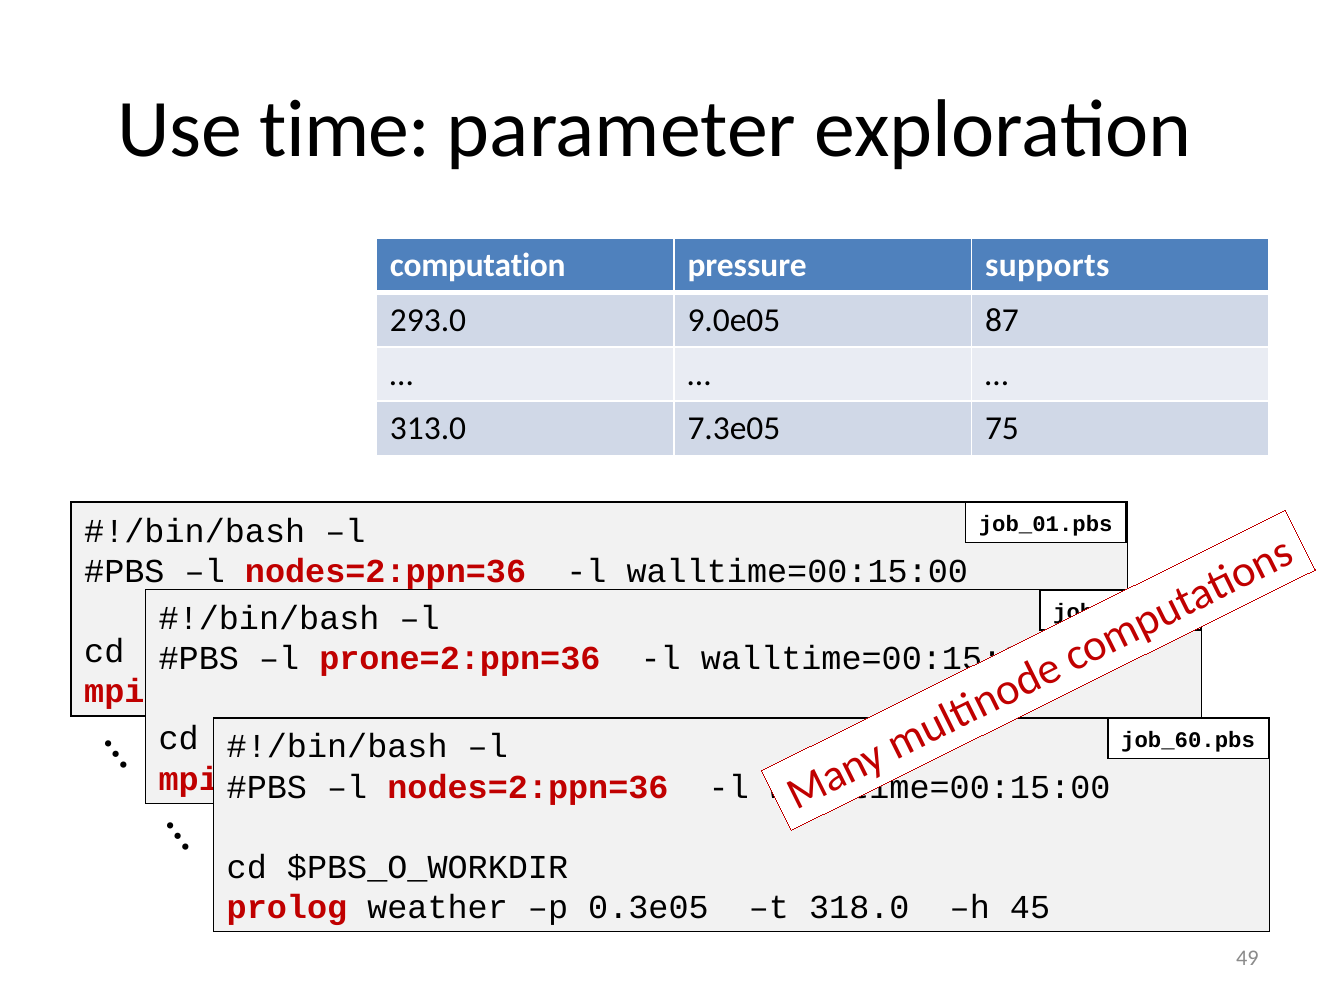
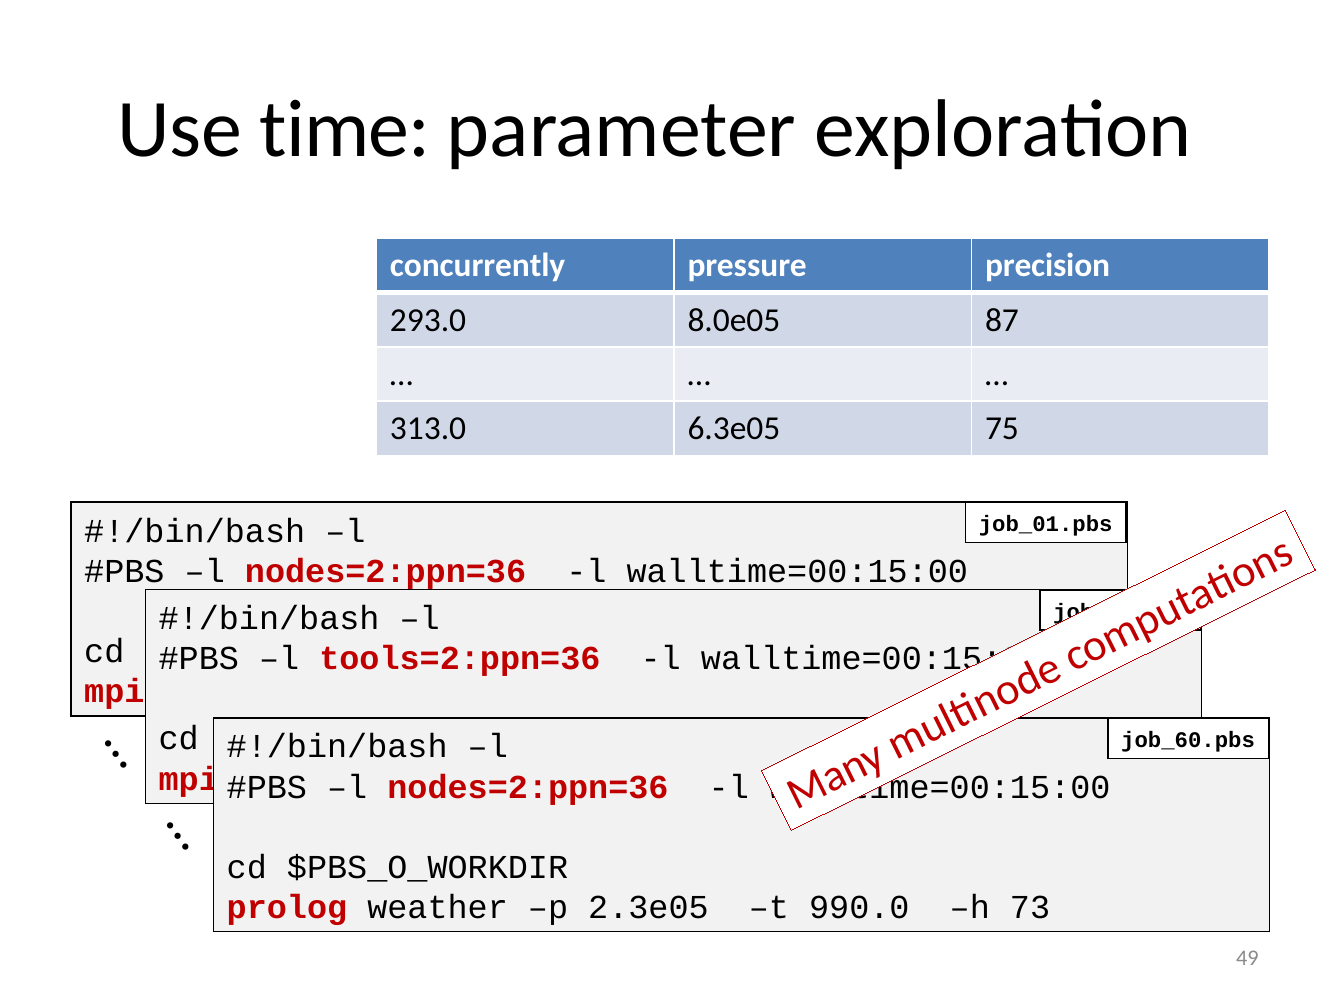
computation: computation -> concurrently
supports: supports -> precision
9.0e05: 9.0e05 -> 8.0e05
7.3e05: 7.3e05 -> 6.3e05
prone=2:ppn=36: prone=2:ppn=36 -> tools=2:ppn=36
0.3e05: 0.3e05 -> 2.3e05
318.0: 318.0 -> 990.0
45: 45 -> 73
